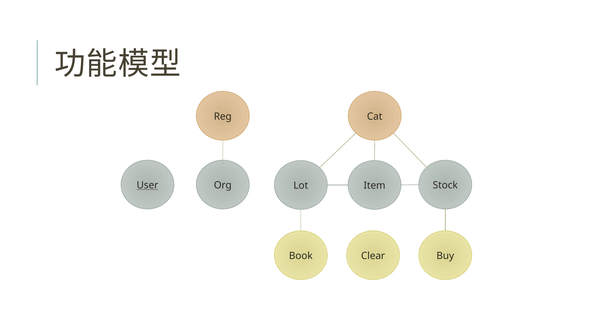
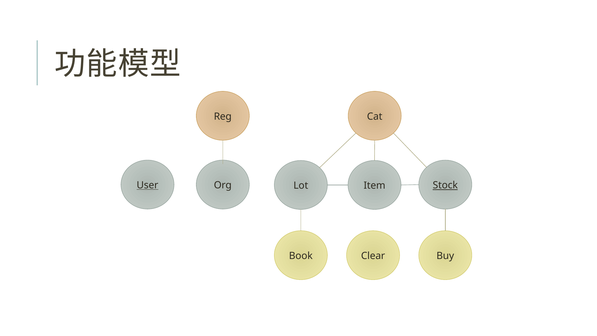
Stock underline: none -> present
